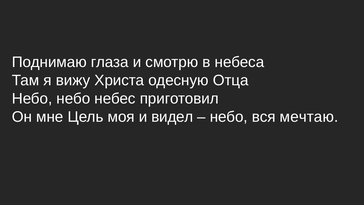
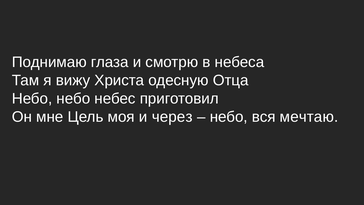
видел: видел -> через
